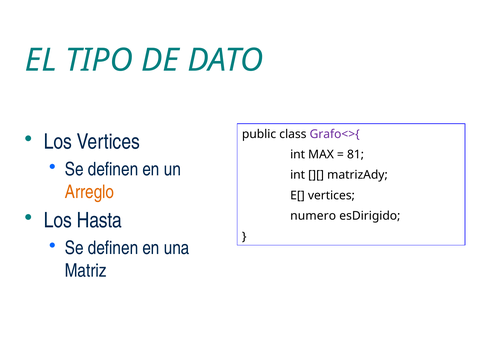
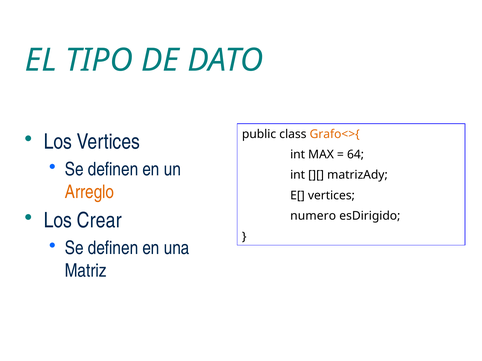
Grafo<>{ colour: purple -> orange
81: 81 -> 64
Hasta: Hasta -> Crear
